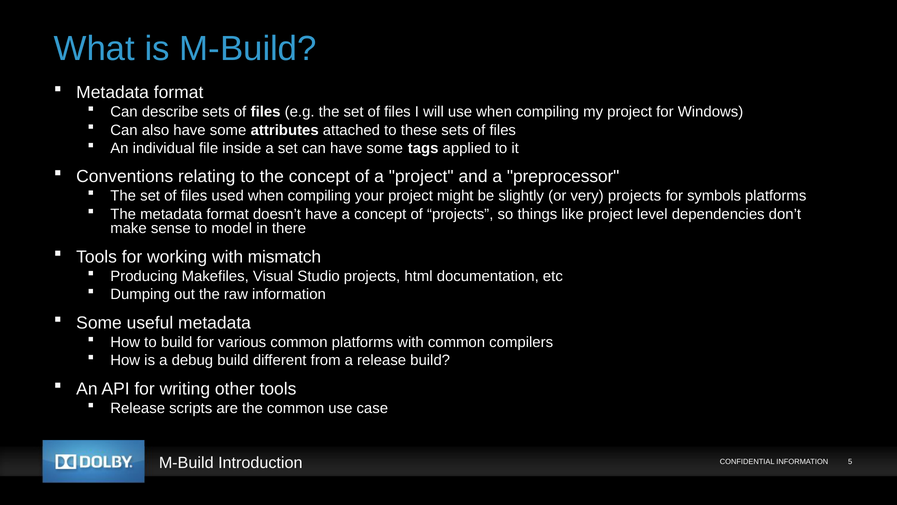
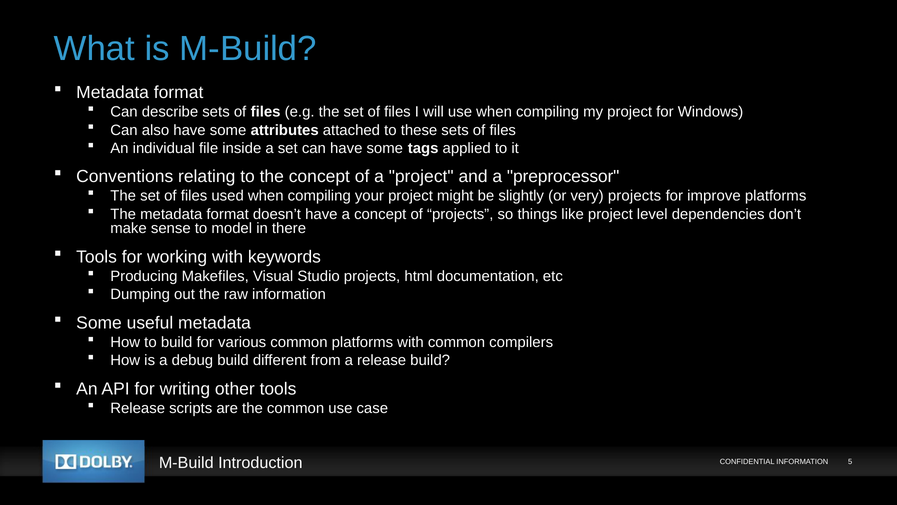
symbols: symbols -> improve
mismatch: mismatch -> keywords
